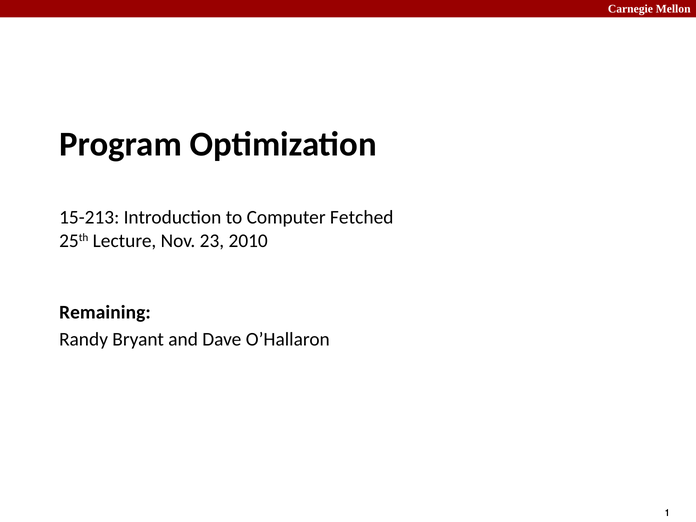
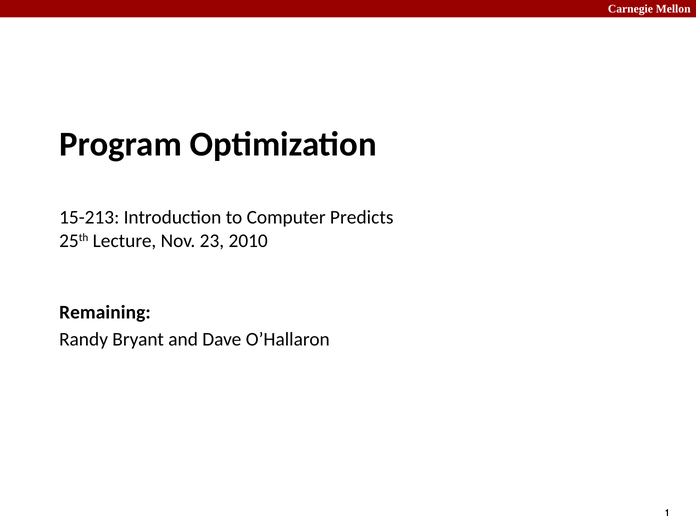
Fetched: Fetched -> Predicts
